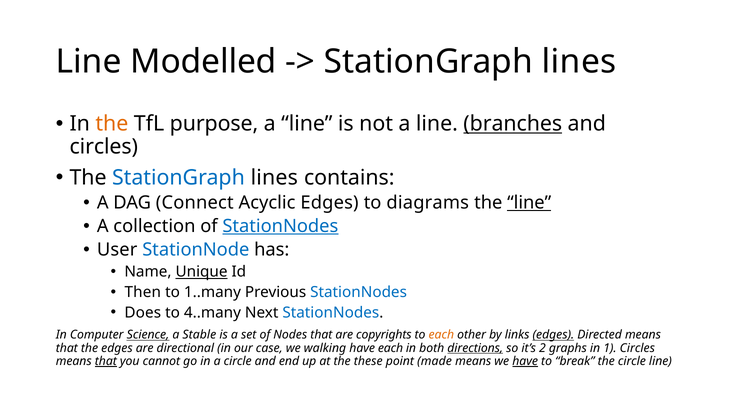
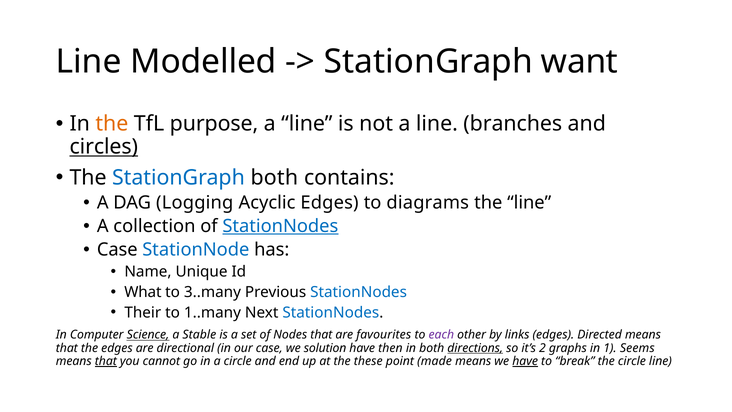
lines at (579, 61): lines -> want
branches underline: present -> none
circles at (104, 147) underline: none -> present
The StationGraph lines: lines -> both
Connect: Connect -> Logging
line at (529, 203) underline: present -> none
User at (117, 250): User -> Case
Unique underline: present -> none
Then: Then -> What
1..many: 1..many -> 3..many
Does: Does -> Their
4..many: 4..many -> 1..many
copyrights: copyrights -> favourites
each at (441, 335) colour: orange -> purple
edges at (553, 335) underline: present -> none
walking: walking -> solution
have each: each -> then
1 Circles: Circles -> Seems
